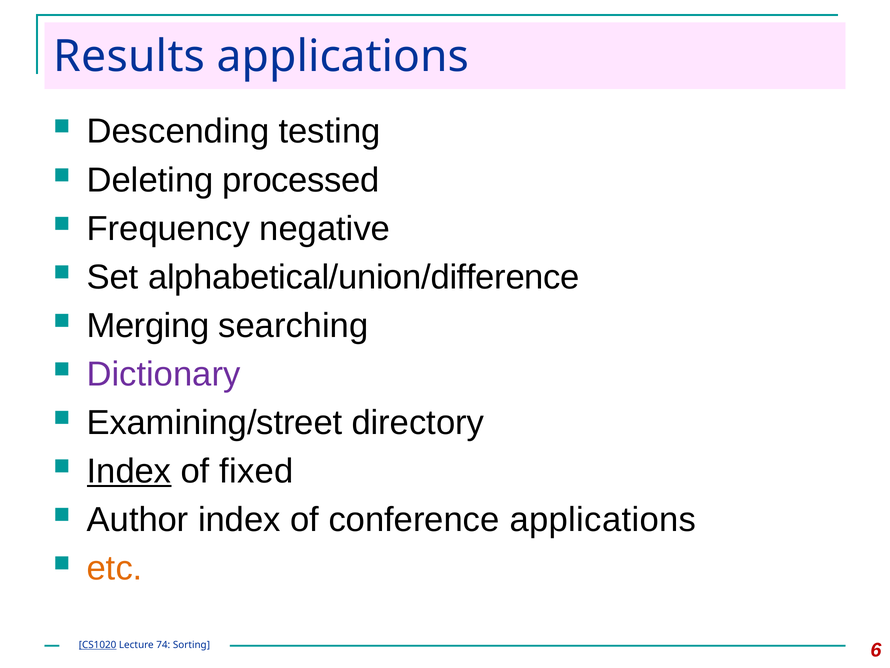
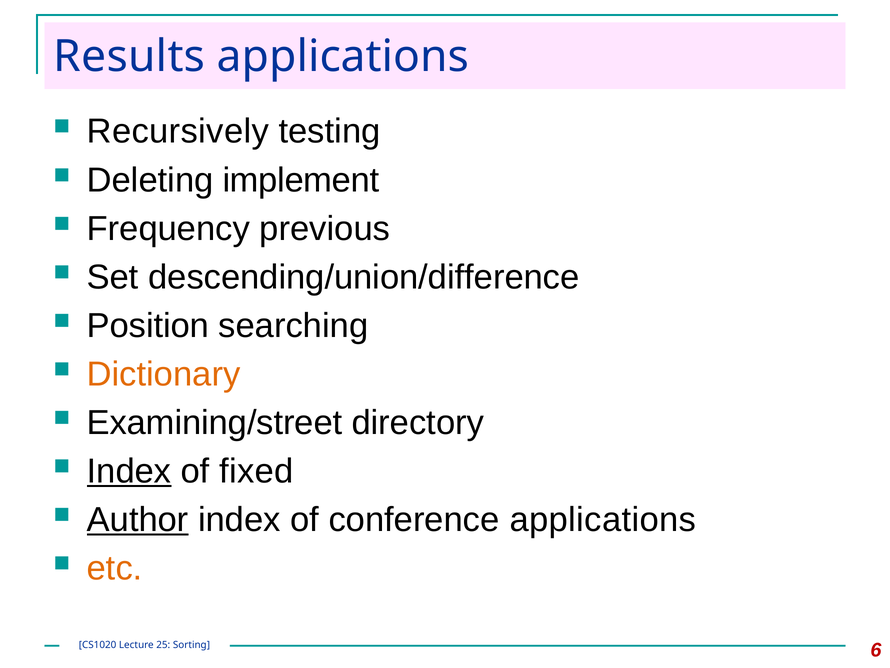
Descending: Descending -> Recursively
processed: processed -> implement
negative: negative -> previous
alphabetical/union/difference: alphabetical/union/difference -> descending/union/difference
Merging: Merging -> Position
Dictionary colour: purple -> orange
Author underline: none -> present
CS1020 underline: present -> none
74: 74 -> 25
